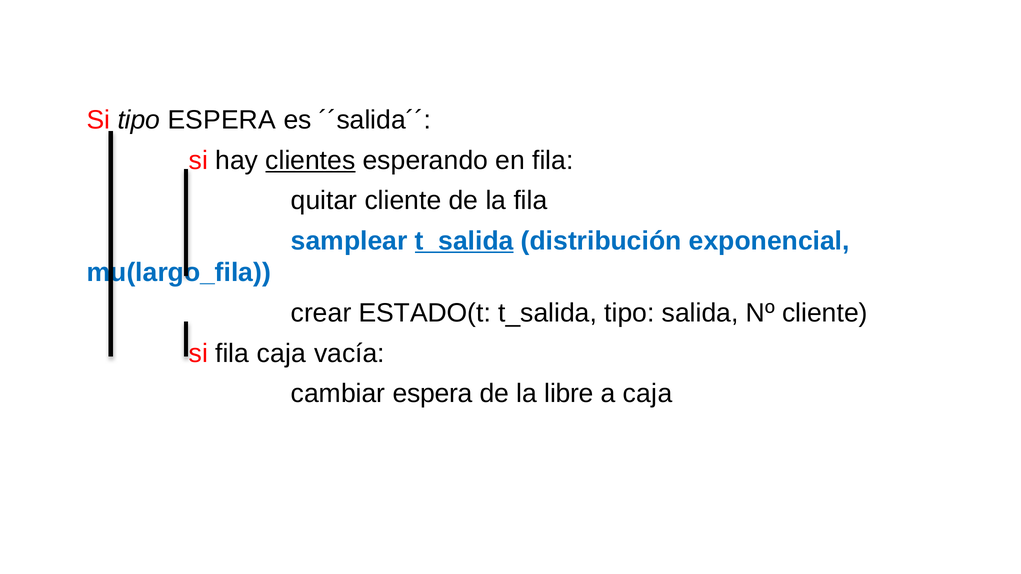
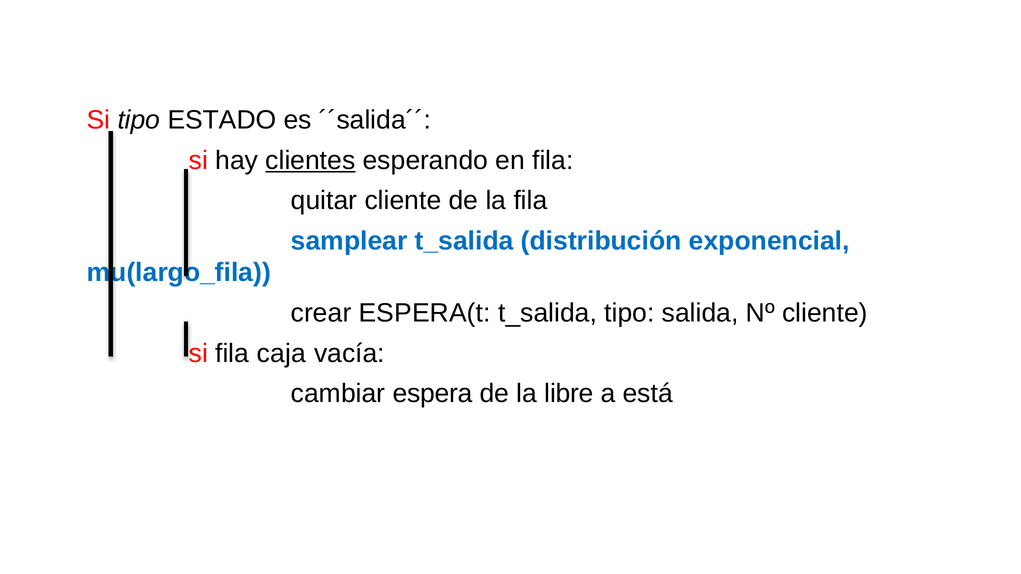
tipo ESPERA: ESPERA -> ESTADO
t_salida at (464, 241) underline: present -> none
ESTADO(t: ESTADO(t -> ESPERA(t
a caja: caja -> está
